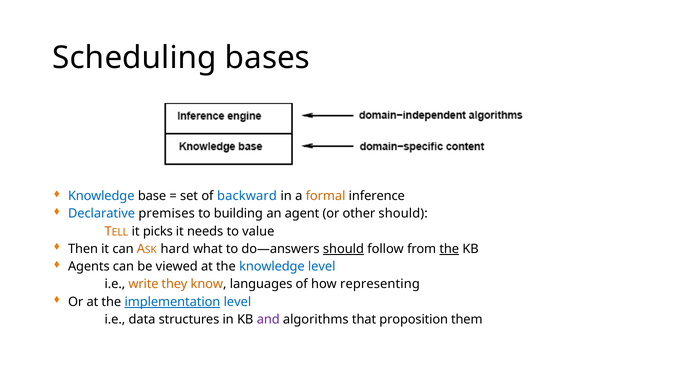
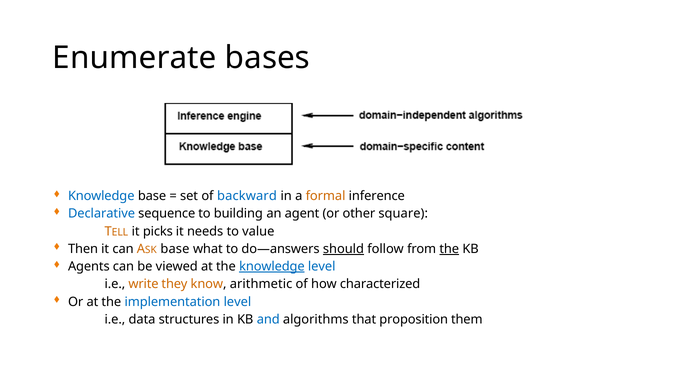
Scheduling: Scheduling -> Enumerate
premises: premises -> sequence
other should: should -> square
hard at (175, 249): hard -> base
knowledge at (272, 266) underline: none -> present
languages: languages -> arithmetic
representing: representing -> characterized
implementation underline: present -> none
and colour: purple -> blue
